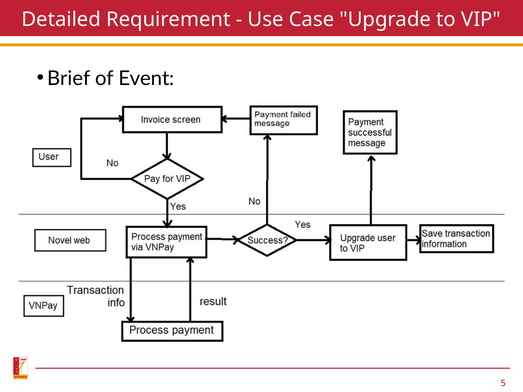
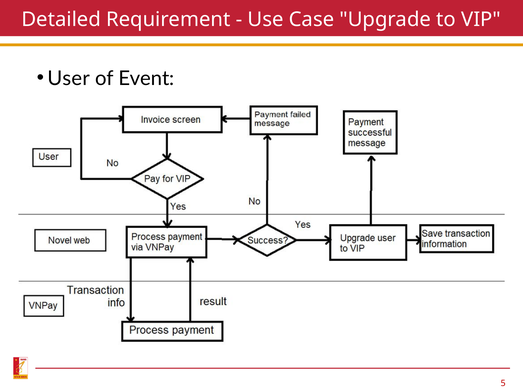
Brief: Brief -> User
